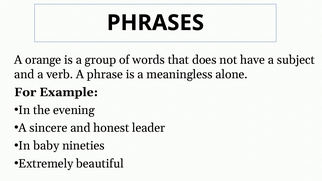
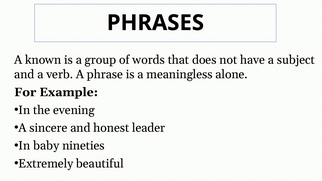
orange: orange -> known
